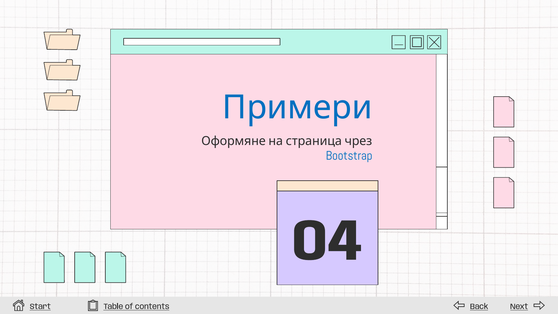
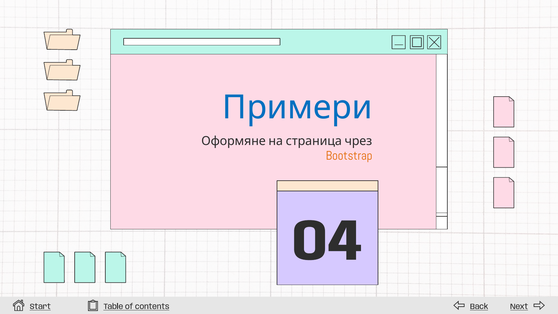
Bootstrap colour: blue -> orange
